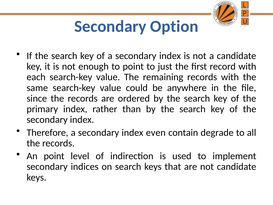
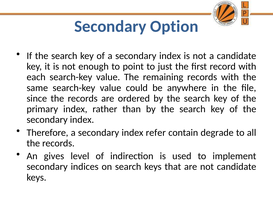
even: even -> refer
An point: point -> gives
